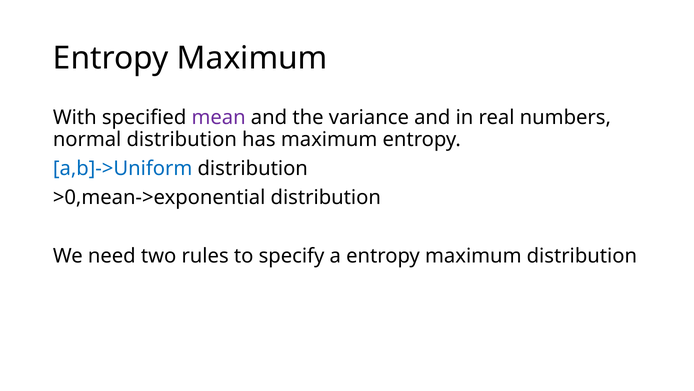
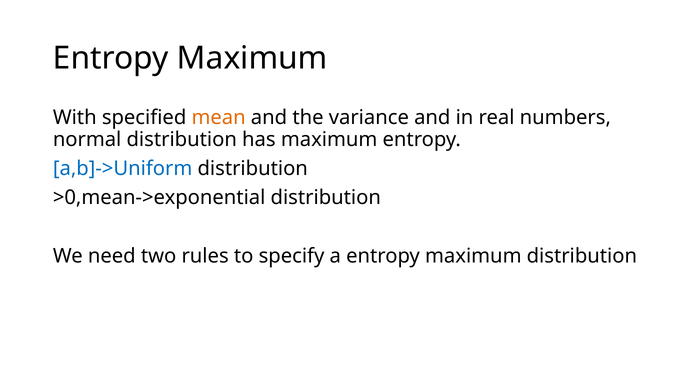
mean colour: purple -> orange
